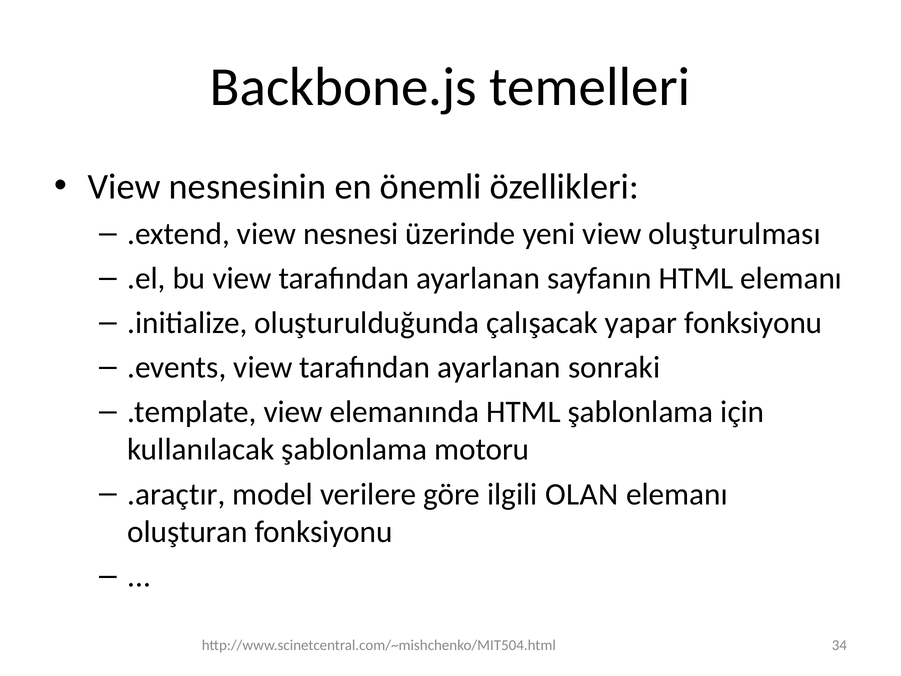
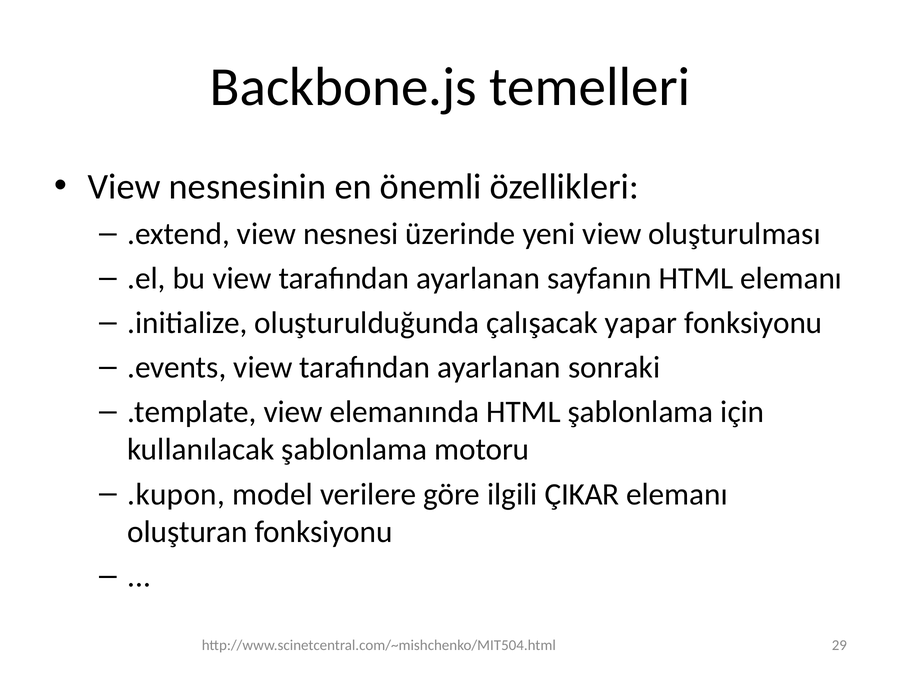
.araçtır: .araçtır -> .kupon
OLAN: OLAN -> ÇIKAR
34: 34 -> 29
